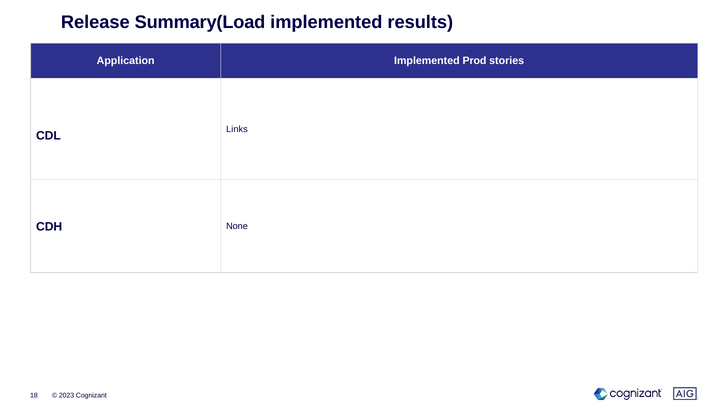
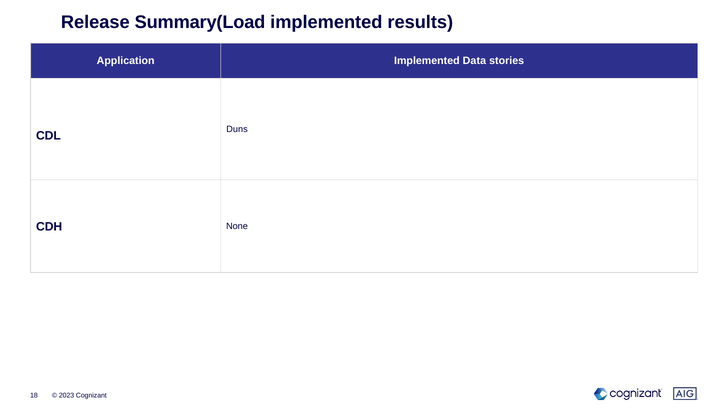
Prod: Prod -> Data
Links: Links -> Duns
